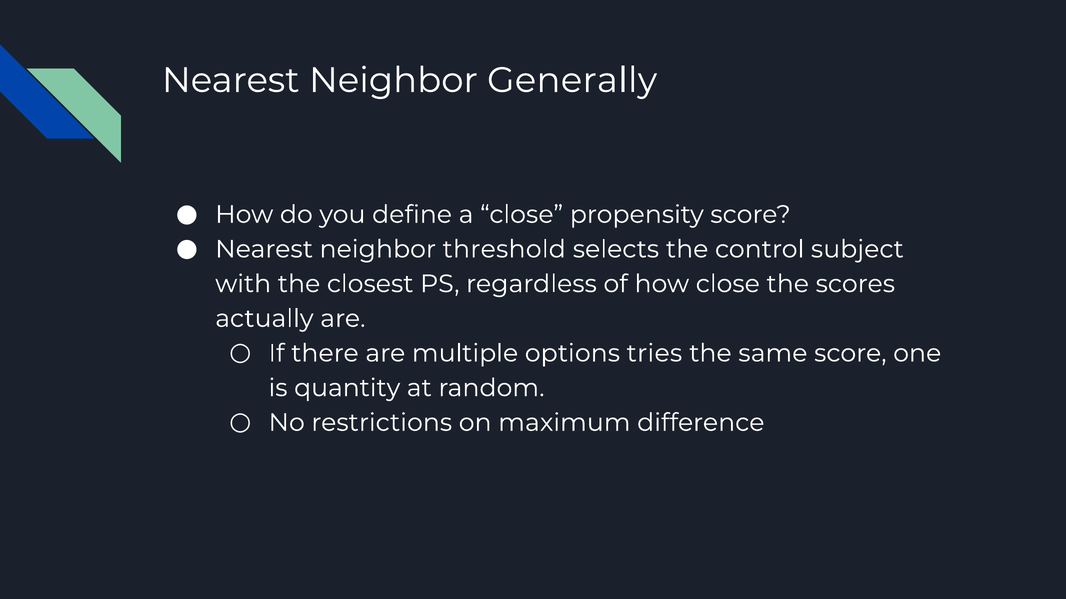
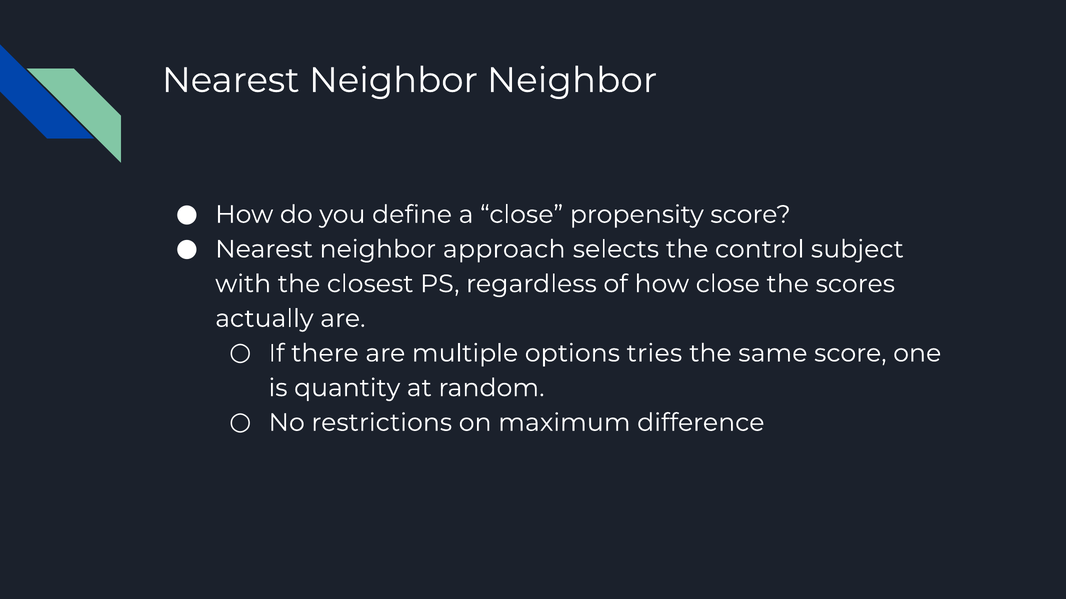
Neighbor Generally: Generally -> Neighbor
threshold: threshold -> approach
